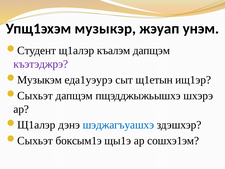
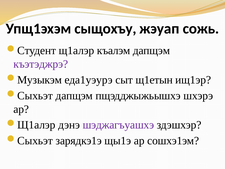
музыкэр: музыкэр -> сыщохъу
унэм: унэм -> сожь
шэджагъуашхэ colour: blue -> purple
боксым1э: боксым1э -> зарядкэ1э
